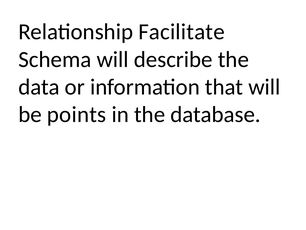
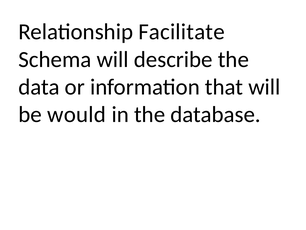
points: points -> would
